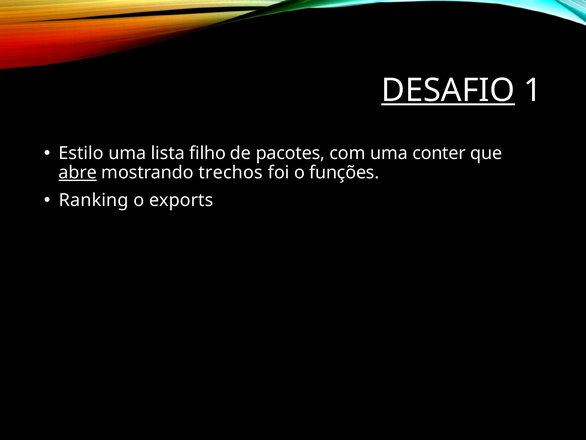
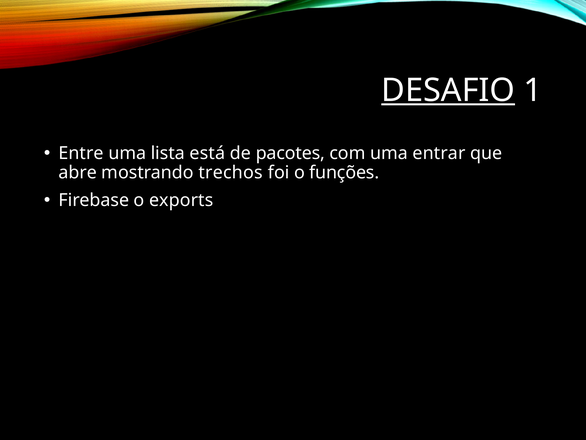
Estilo: Estilo -> Entre
filho: filho -> está
conter: conter -> entrar
abre underline: present -> none
Ranking: Ranking -> Firebase
